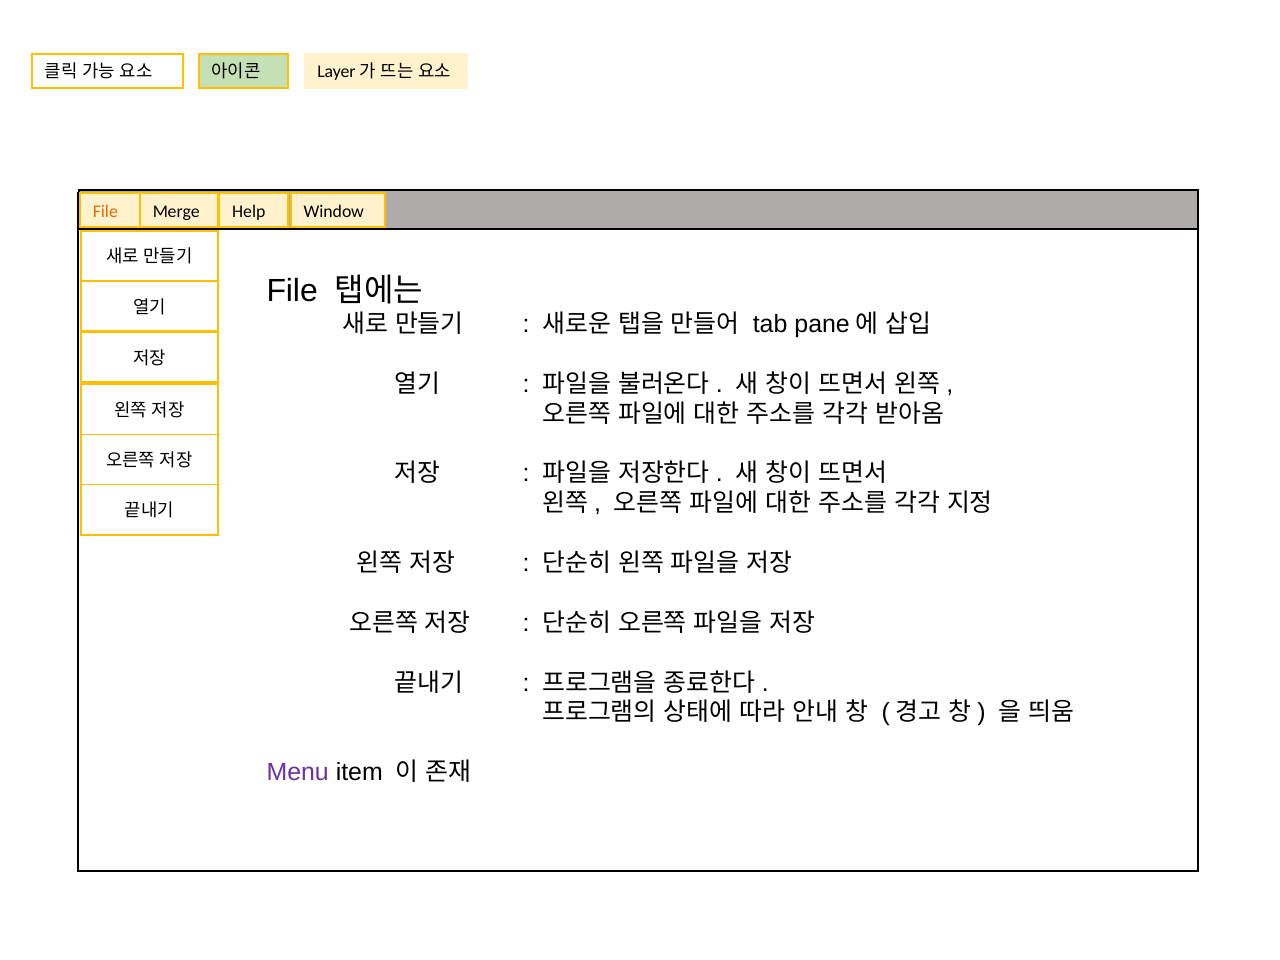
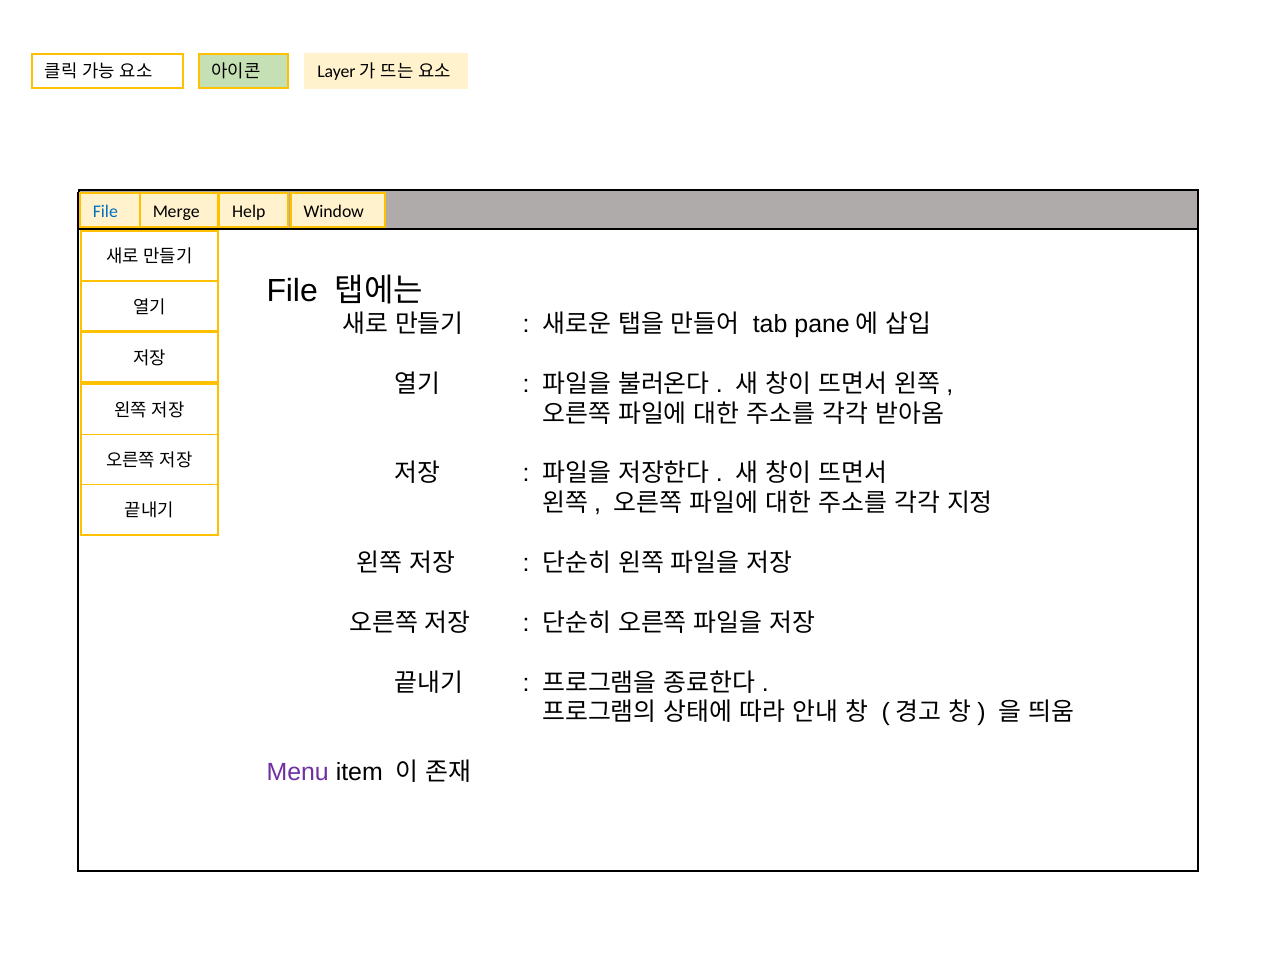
File at (105, 211) colour: orange -> blue
